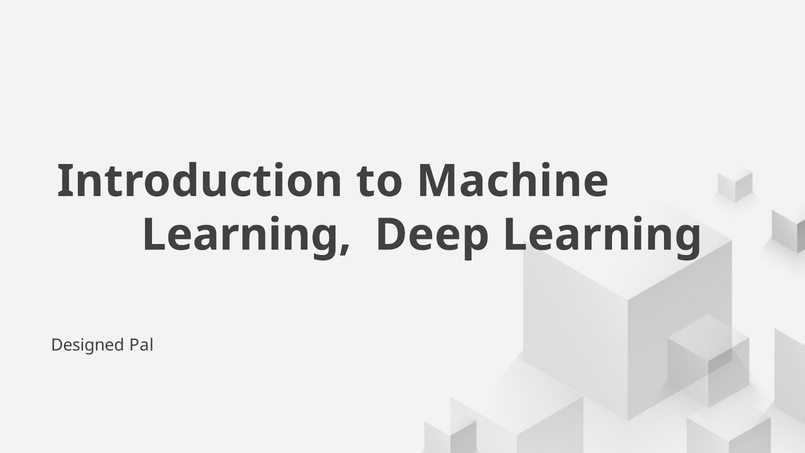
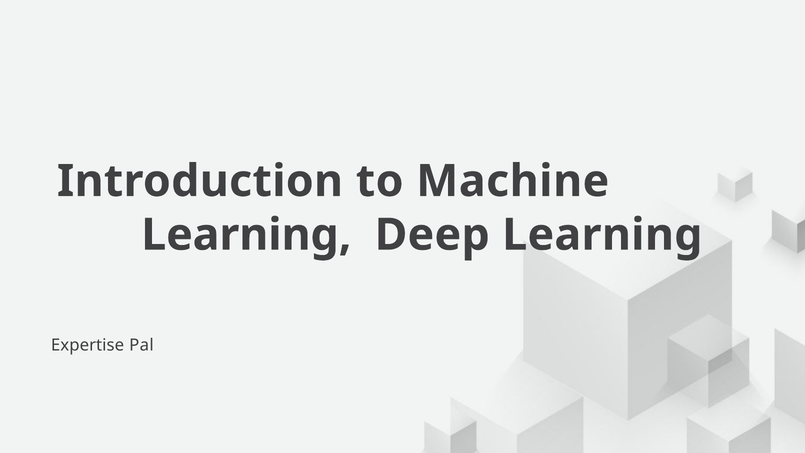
Designed: Designed -> Expertise
